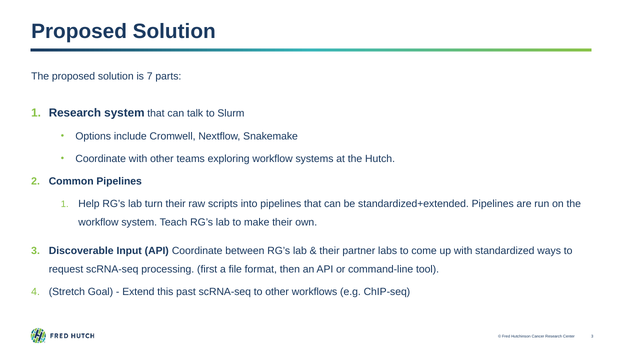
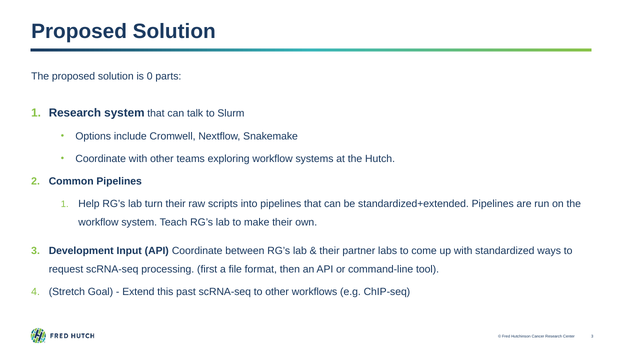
7: 7 -> 0
Discoverable: Discoverable -> Development
